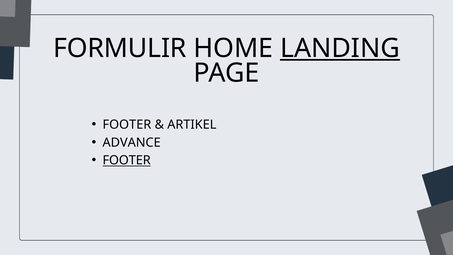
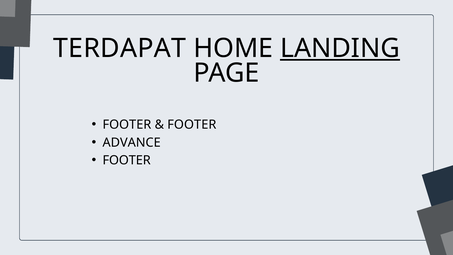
FORMULIR: FORMULIR -> TERDAPAT
ARTIKEL at (192, 125): ARTIKEL -> FOOTER
FOOTER at (127, 160) underline: present -> none
